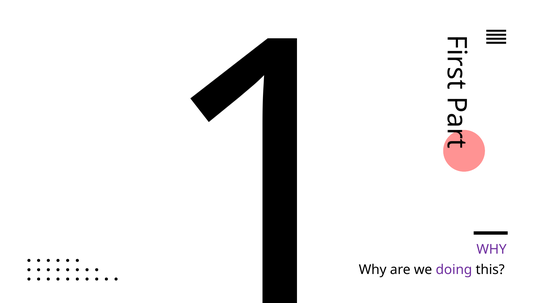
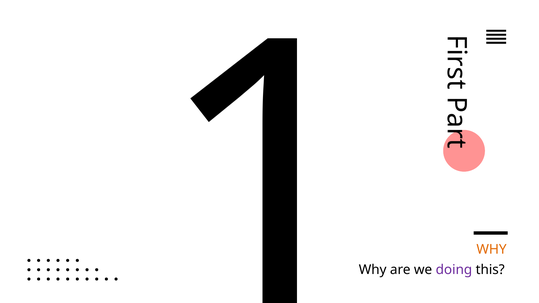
WHY at (492, 250) colour: purple -> orange
